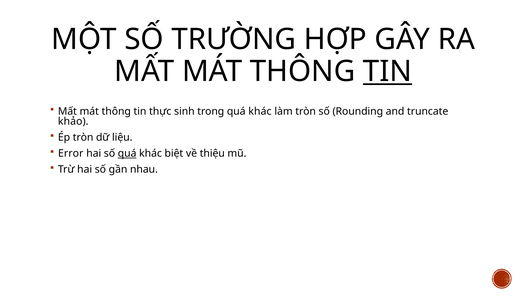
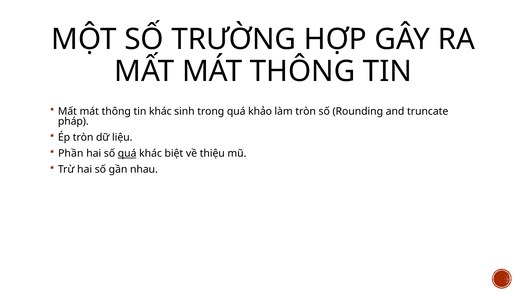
TIN at (387, 71) underline: present -> none
tin thực: thực -> khác
trong quá khác: khác -> khảo
khảo: khảo -> pháp
Error: Error -> Phần
